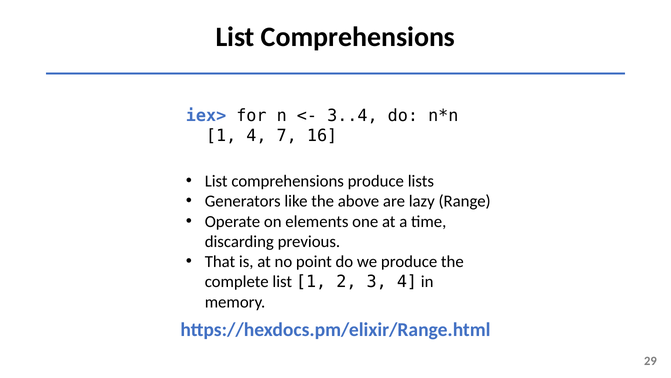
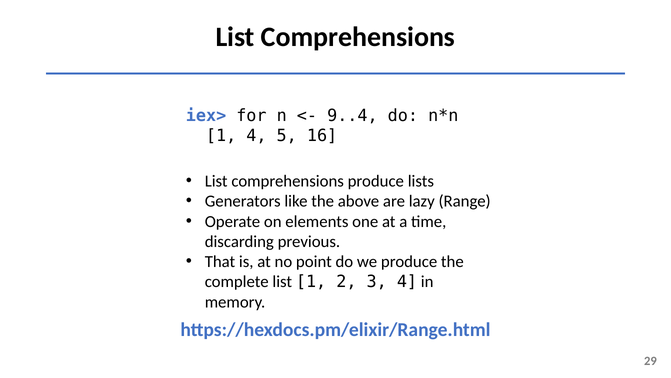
3..4: 3..4 -> 9..4
7: 7 -> 5
